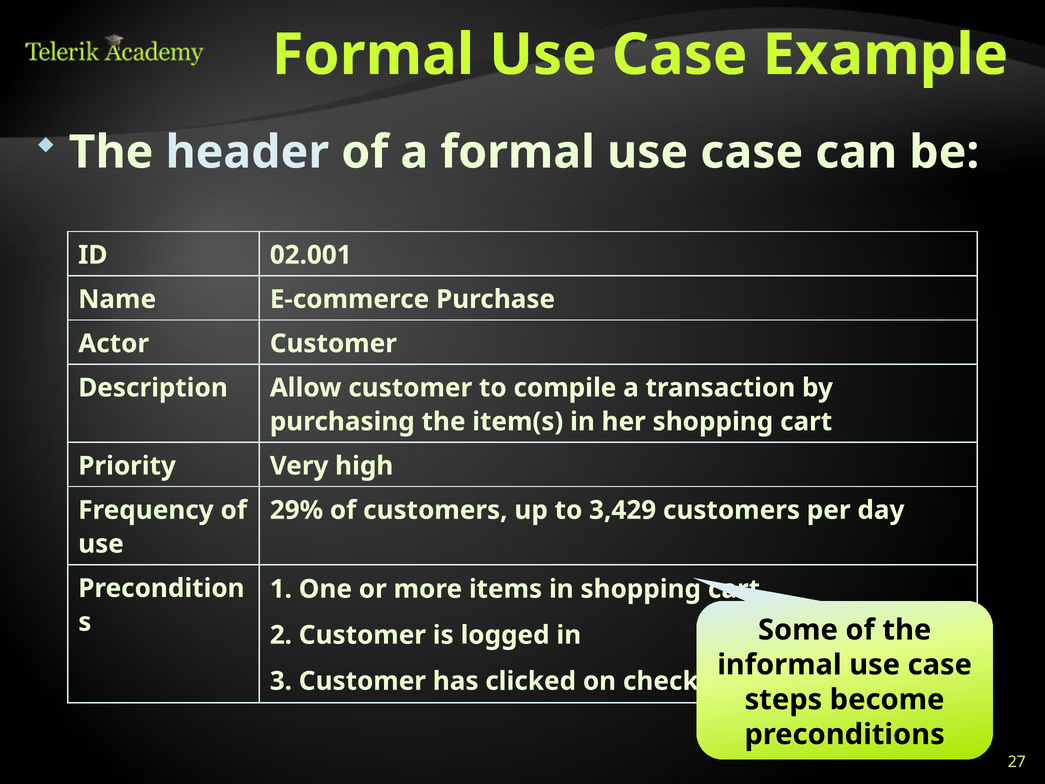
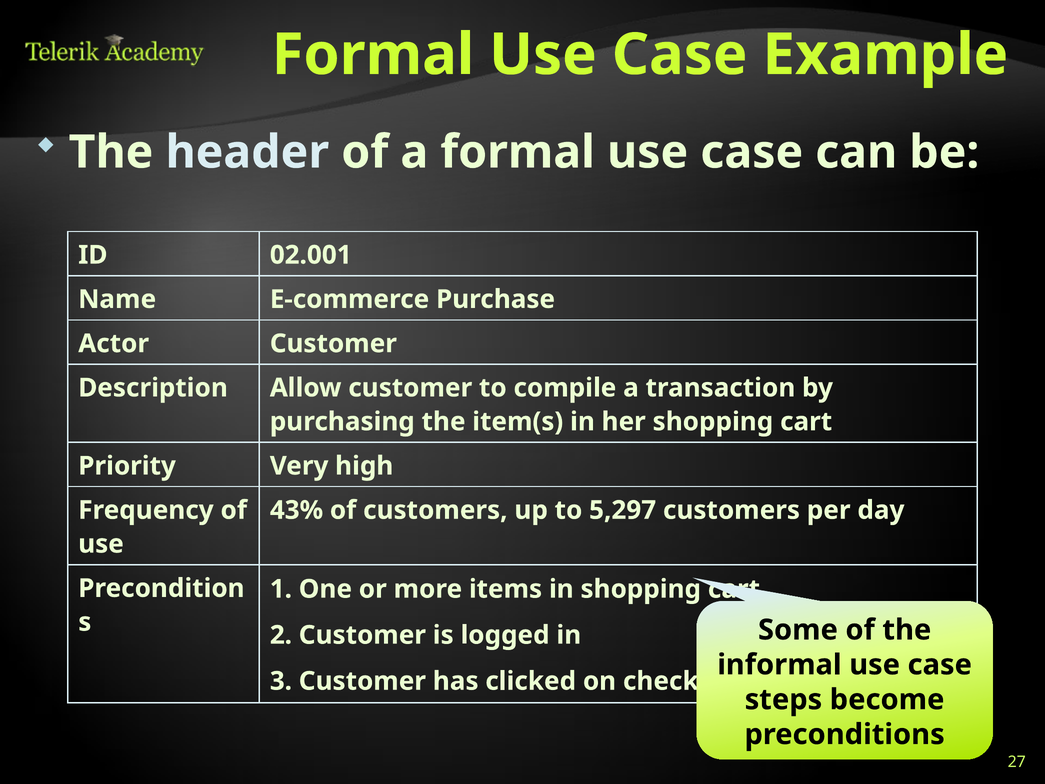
29%: 29% -> 43%
3,429: 3,429 -> 5,297
